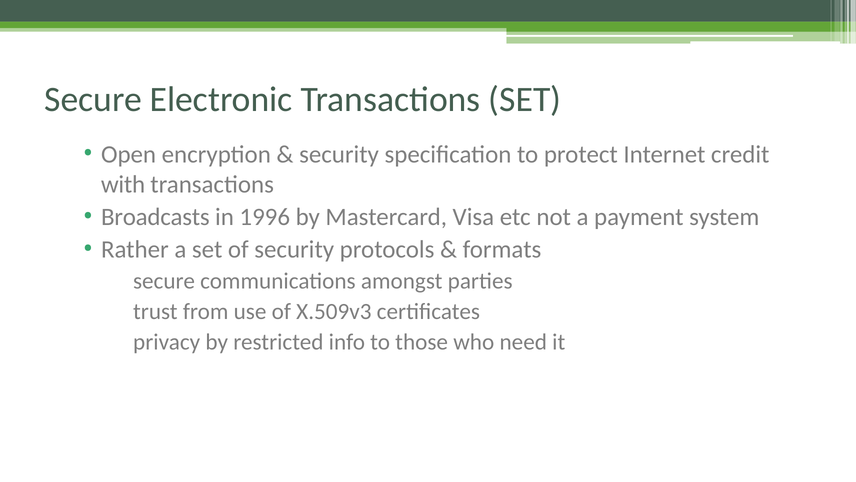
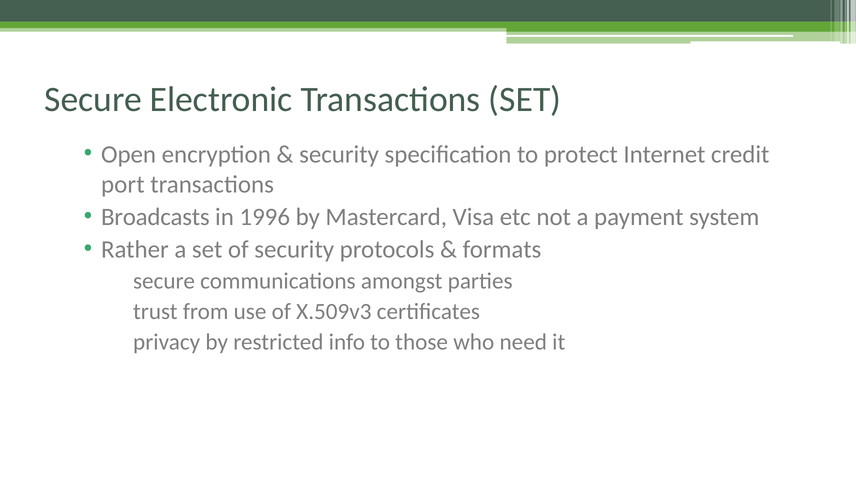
with: with -> port
